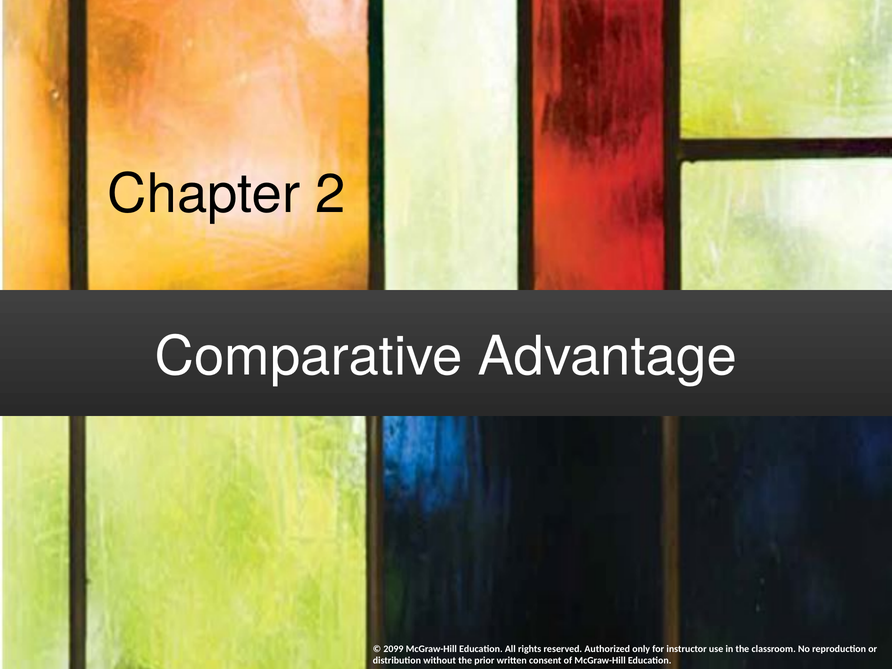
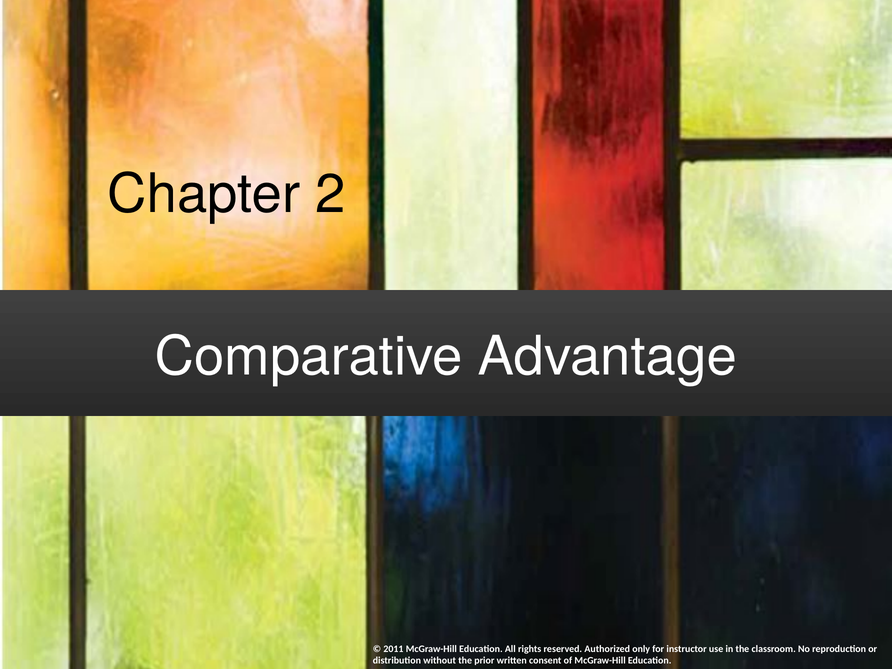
2099: 2099 -> 2011
